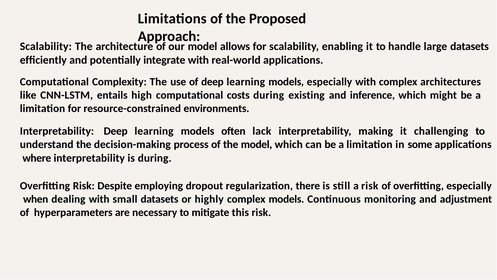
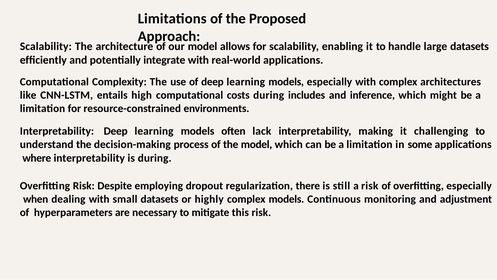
existing: existing -> includes
